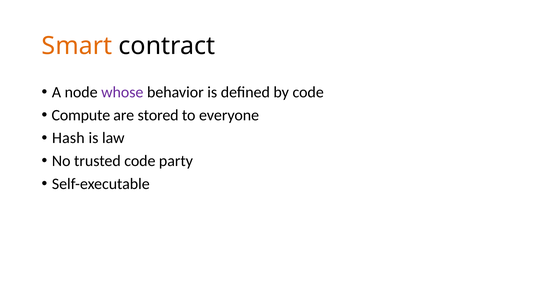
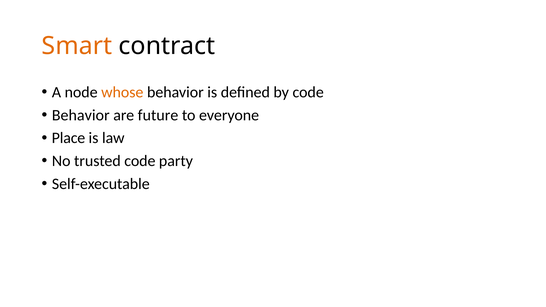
whose colour: purple -> orange
Compute at (81, 115): Compute -> Behavior
stored: stored -> future
Hash: Hash -> Place
